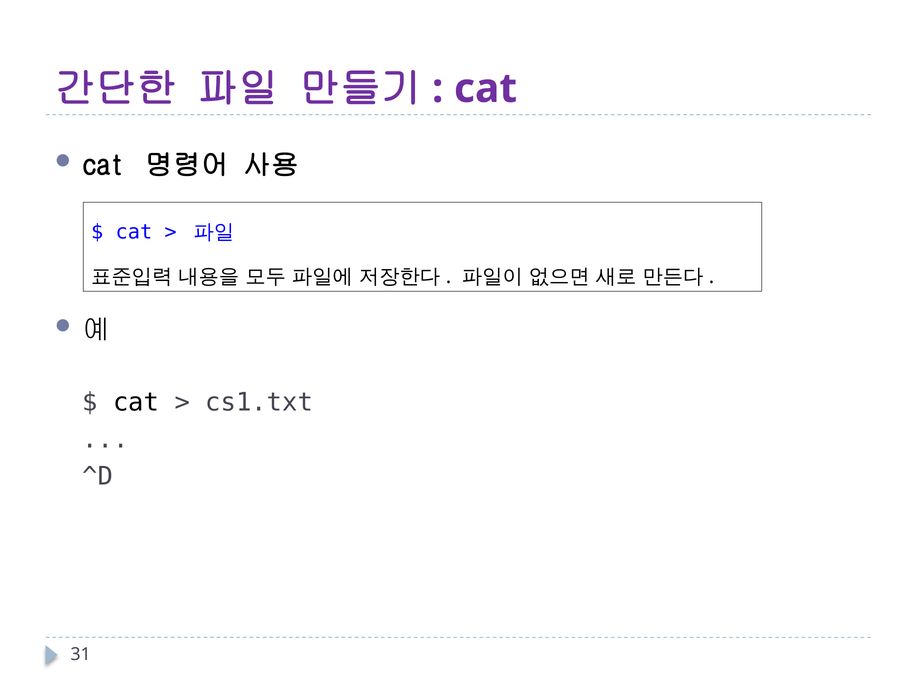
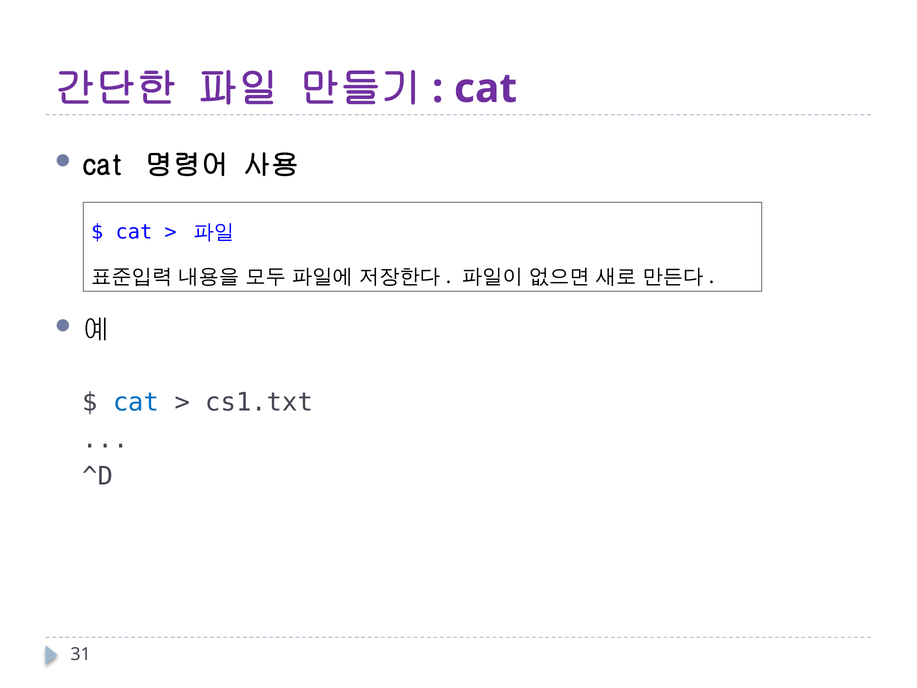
cat at (136, 402) colour: black -> blue
